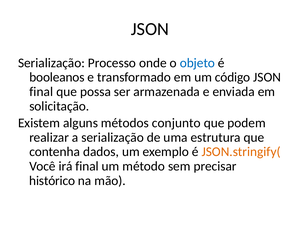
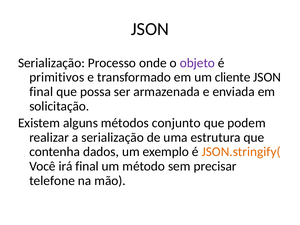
objeto colour: blue -> purple
booleanos: booleanos -> primitivos
código: código -> cliente
histórico: histórico -> telefone
